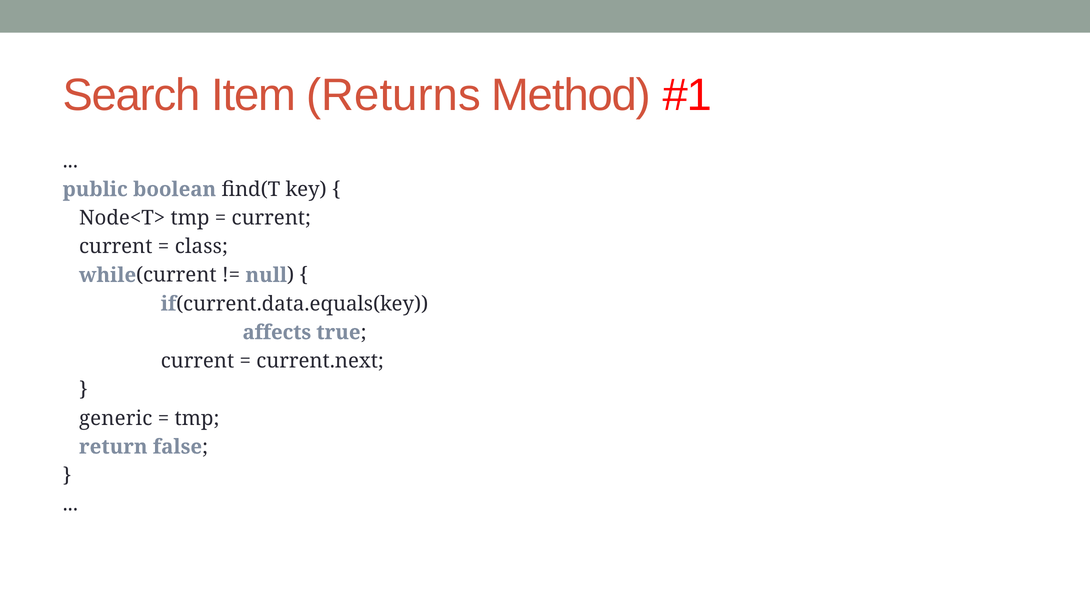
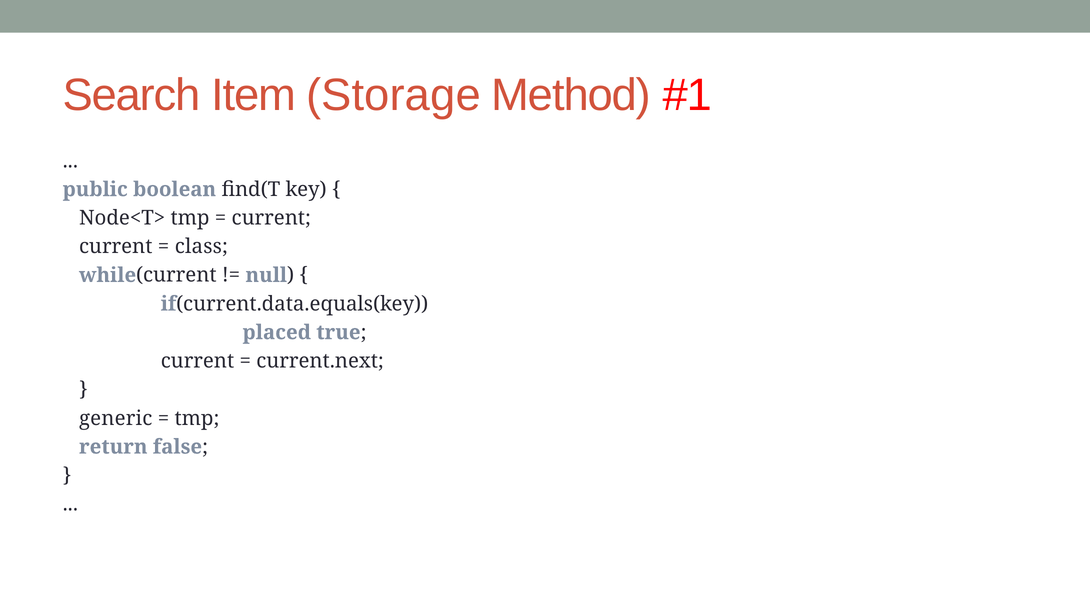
Returns: Returns -> Storage
affects: affects -> placed
